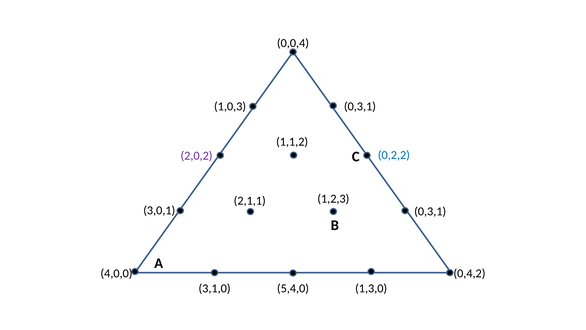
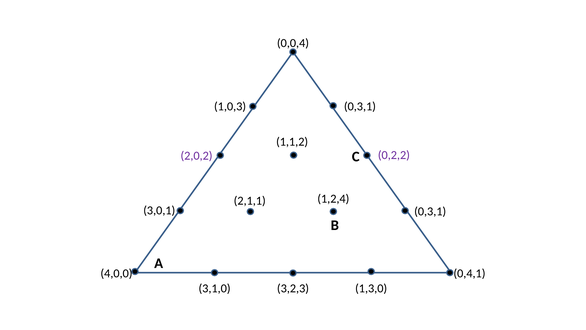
0,2,2 colour: blue -> purple
1,2,3: 1,2,3 -> 1,2,4
0,4,2: 0,4,2 -> 0,4,1
5,4,0: 5,4,0 -> 3,2,3
